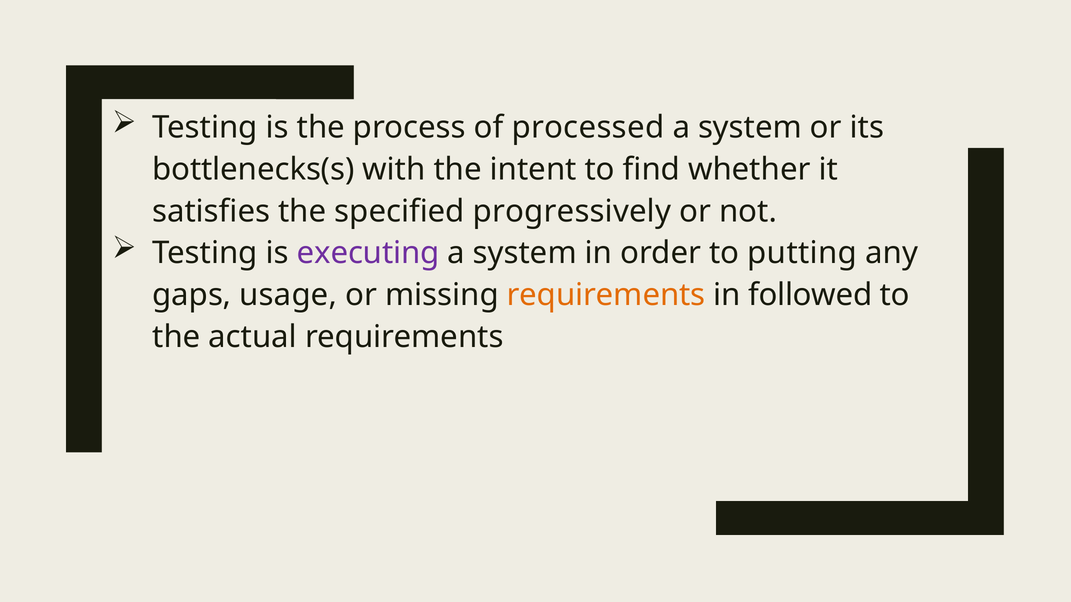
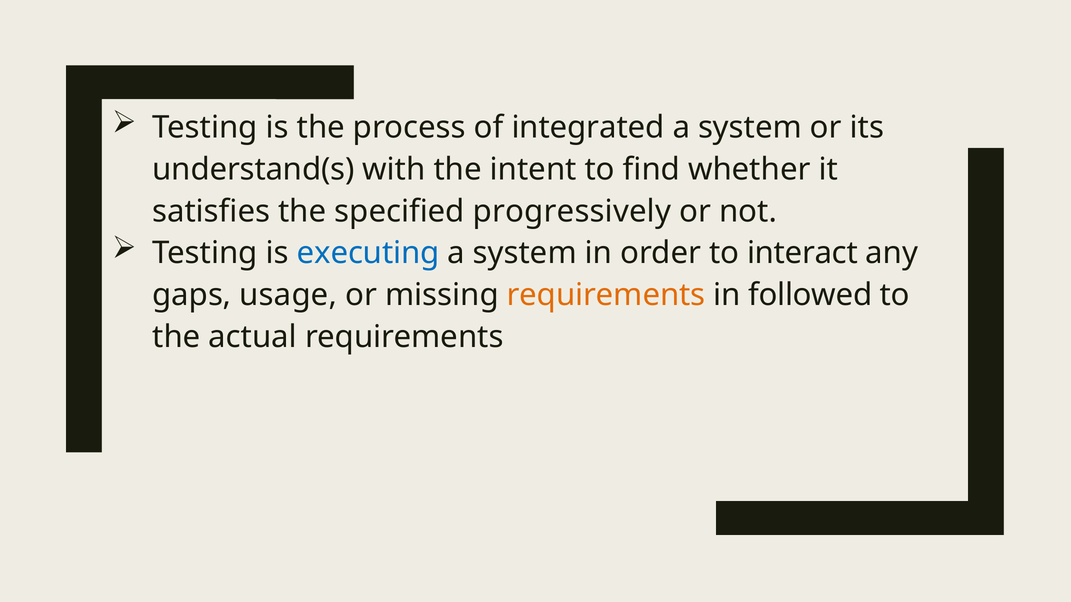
processed: processed -> integrated
bottlenecks(s: bottlenecks(s -> understand(s
executing colour: purple -> blue
putting: putting -> interact
